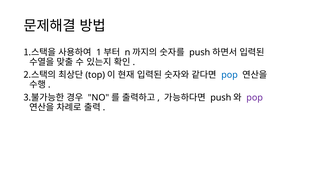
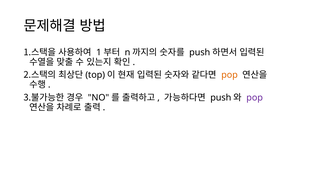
pop at (230, 75) colour: blue -> orange
